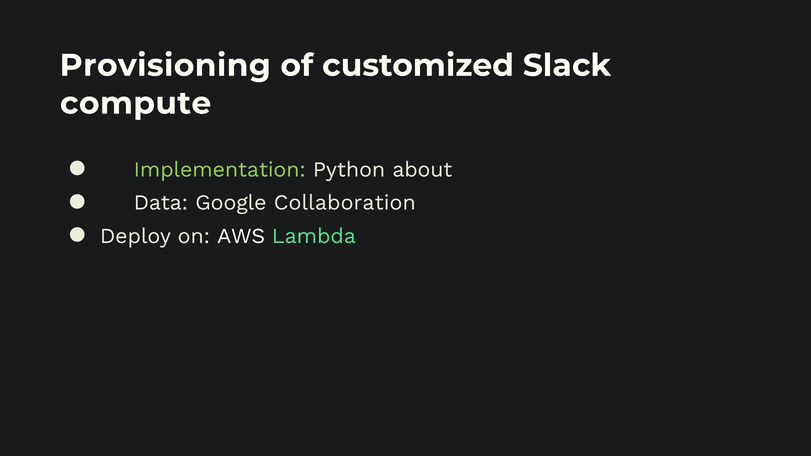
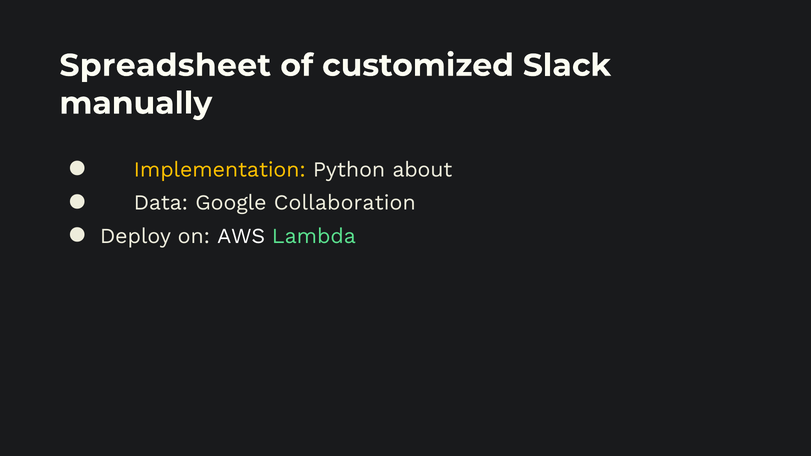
Provisioning: Provisioning -> Spreadsheet
compute: compute -> manually
Implementation colour: light green -> yellow
